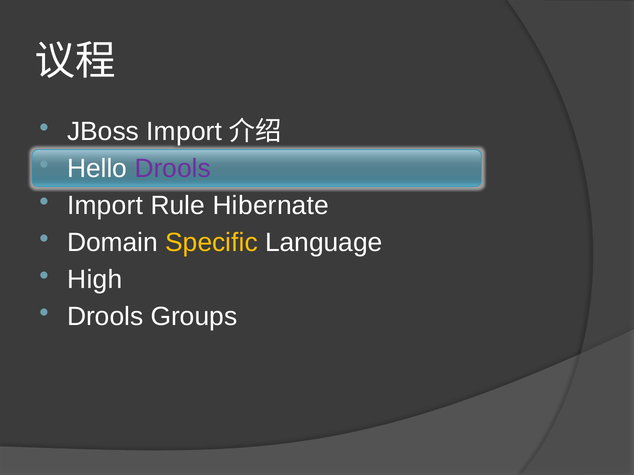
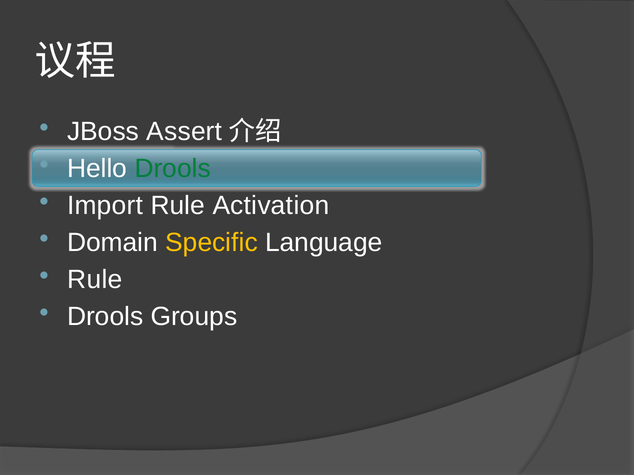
JBoss Import: Import -> Assert
Drools at (173, 169) colour: purple -> green
Hibernate: Hibernate -> Activation
High at (95, 280): High -> Rule
